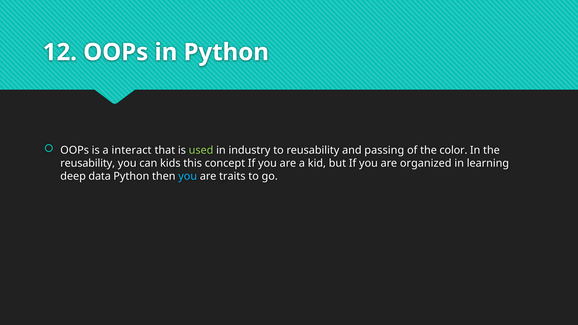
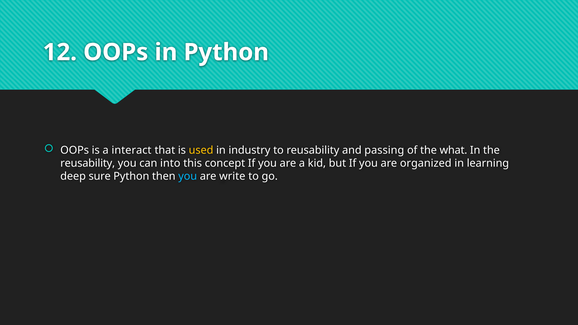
used colour: light green -> yellow
color: color -> what
kids: kids -> into
data: data -> sure
traits: traits -> write
